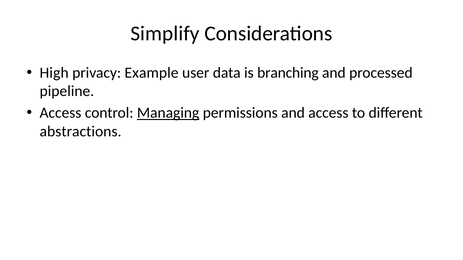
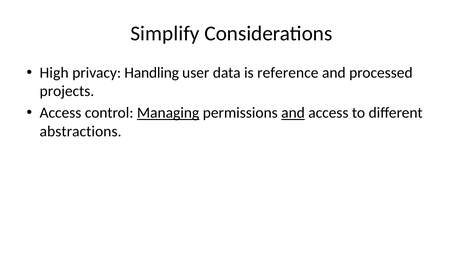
Example: Example -> Handling
branching: branching -> reference
pipeline: pipeline -> projects
and at (293, 113) underline: none -> present
